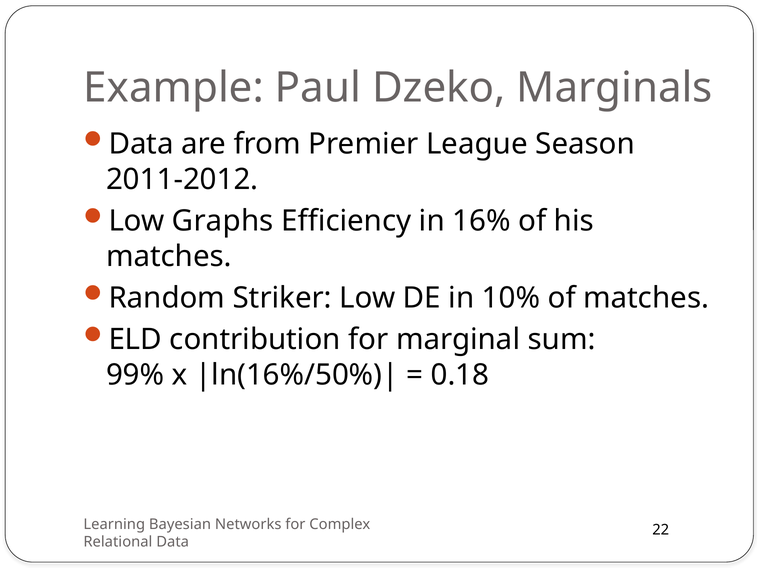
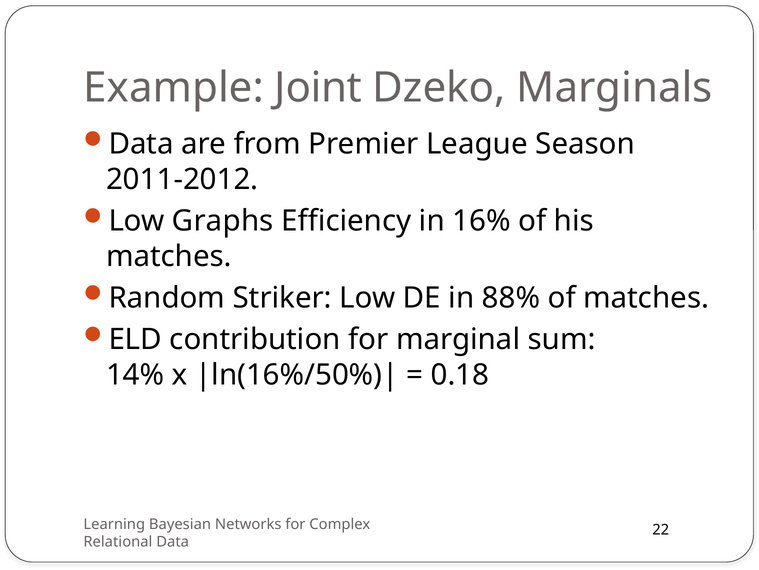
Paul: Paul -> Joint
10%: 10% -> 88%
99%: 99% -> 14%
